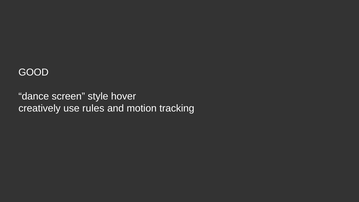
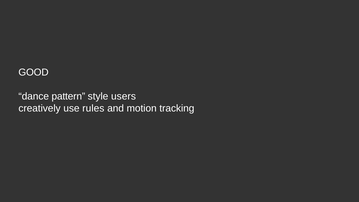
screen: screen -> pattern
hover: hover -> users
